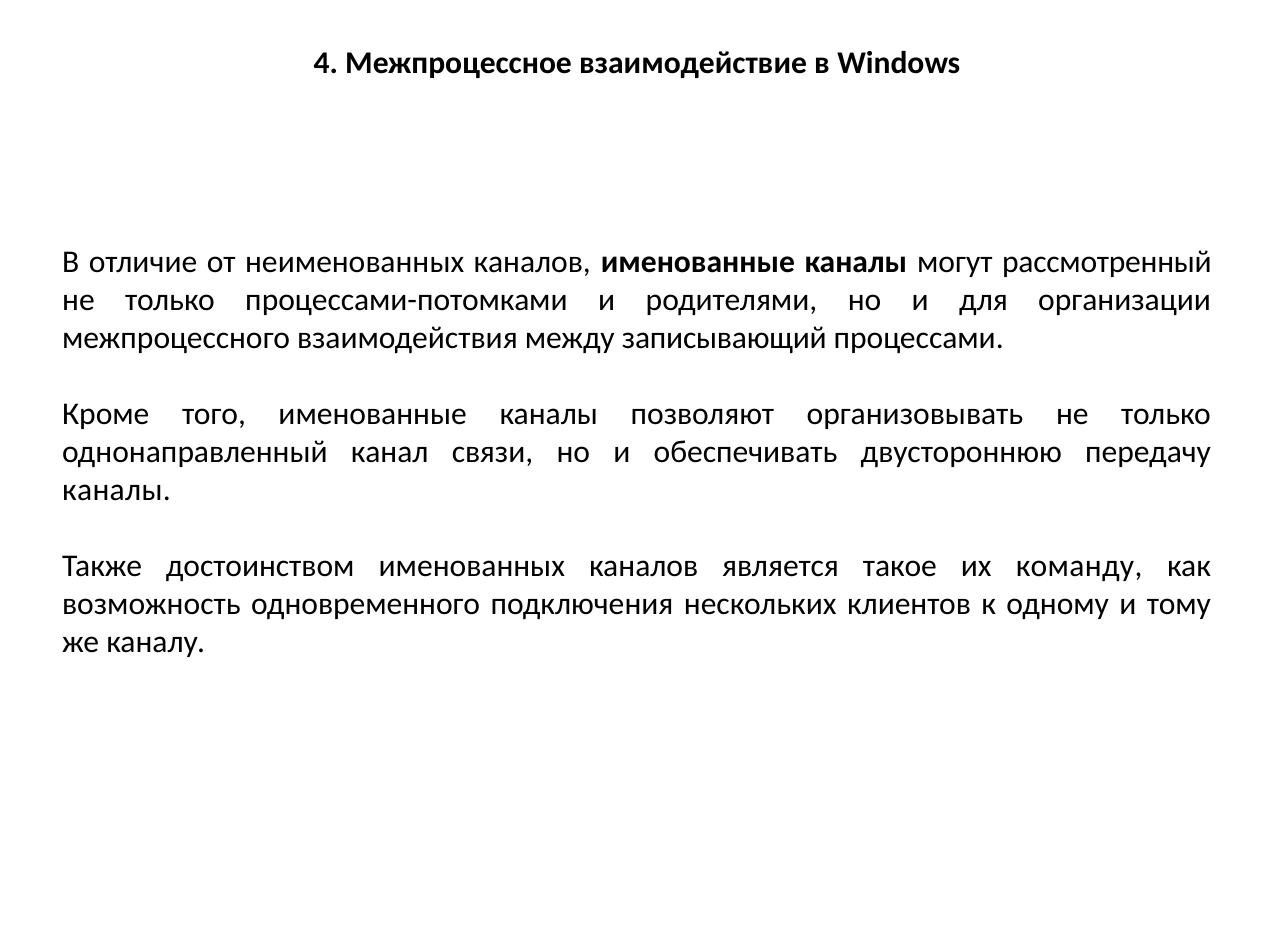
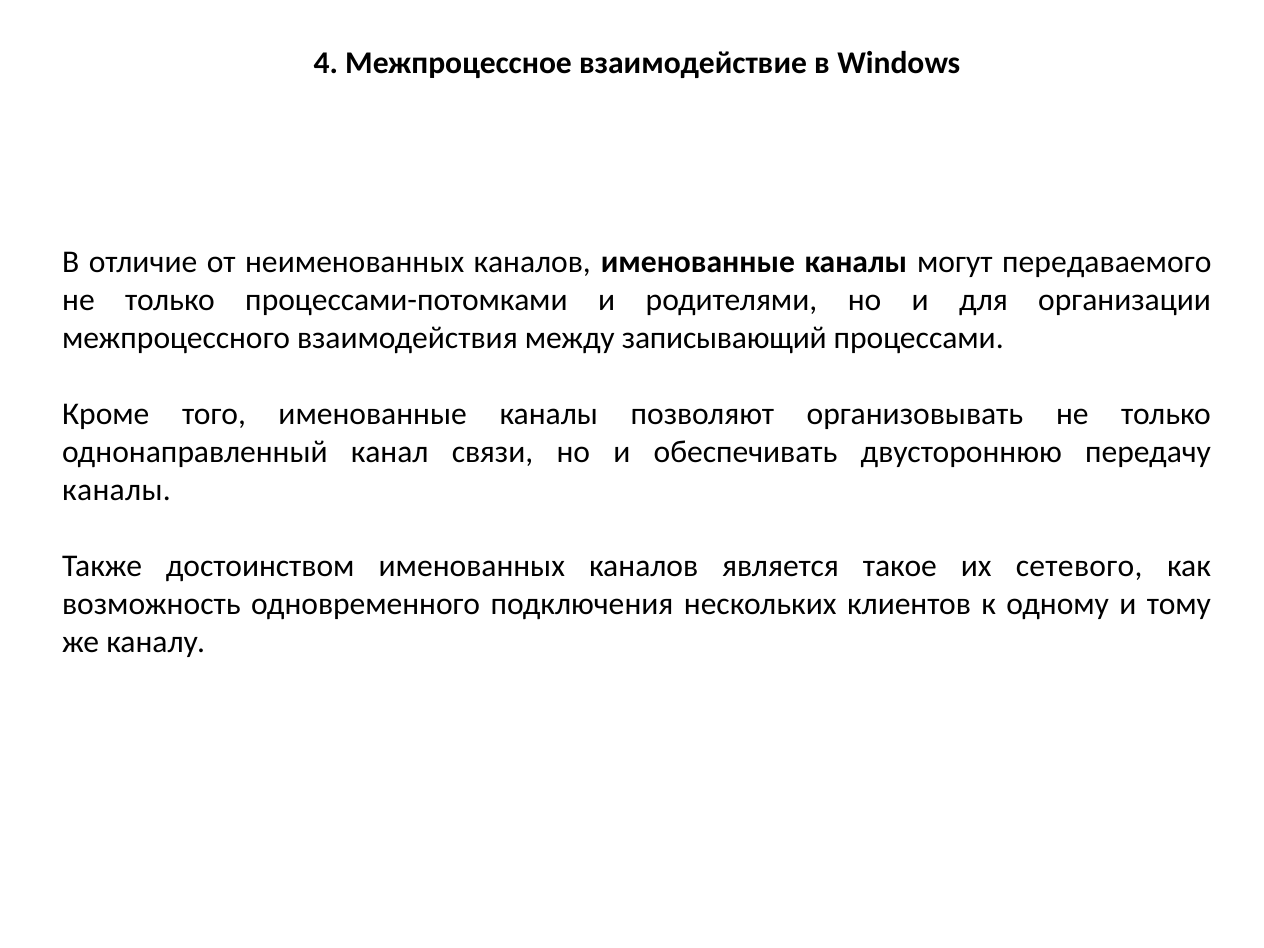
рассмотренный: рассмотренный -> передаваемого
команду: команду -> сетевого
